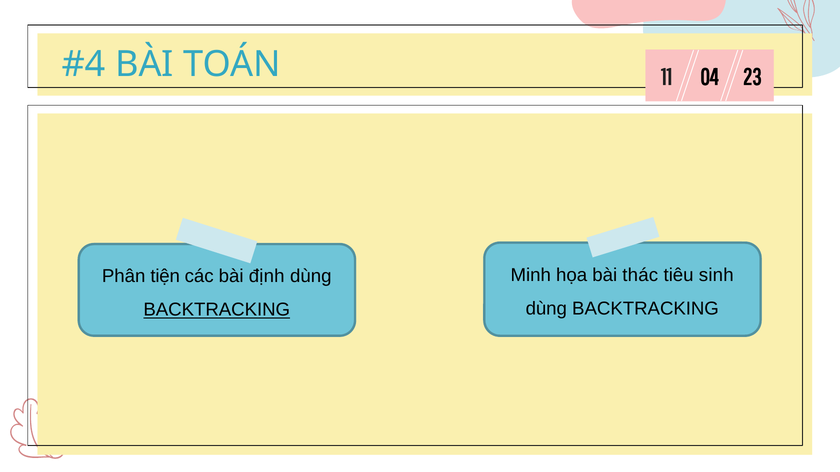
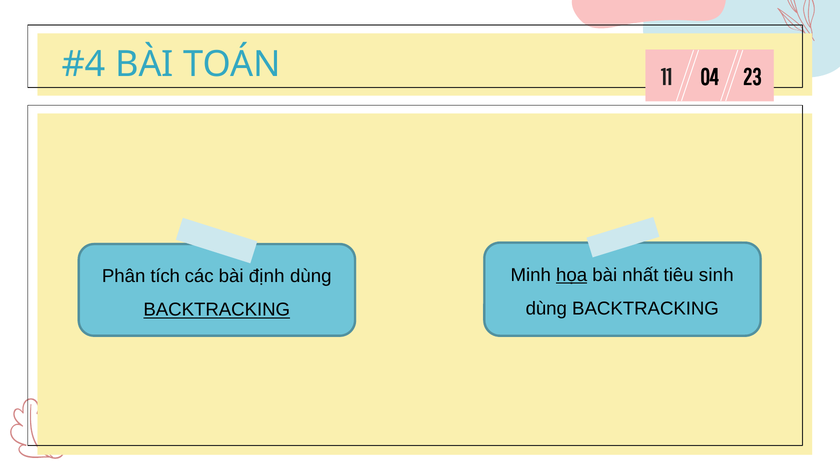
họa underline: none -> present
thác: thác -> nhất
tiện: tiện -> tích
